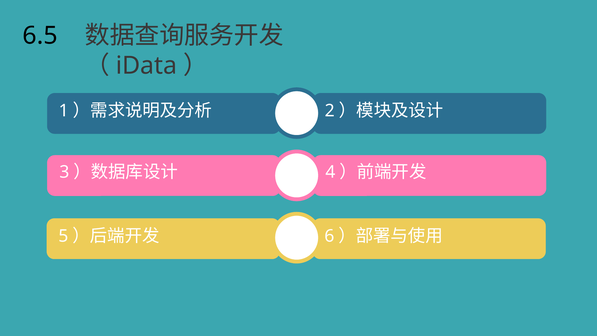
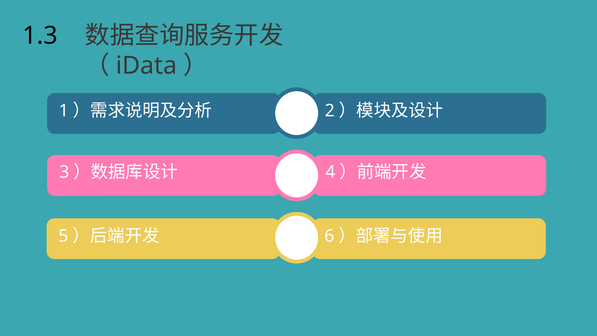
6.5: 6.5 -> 1.3
